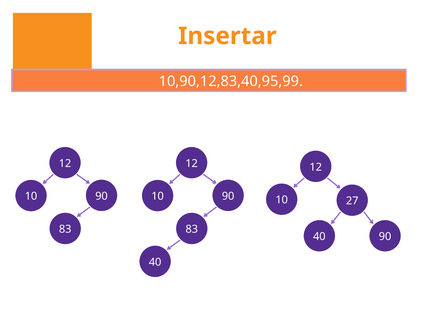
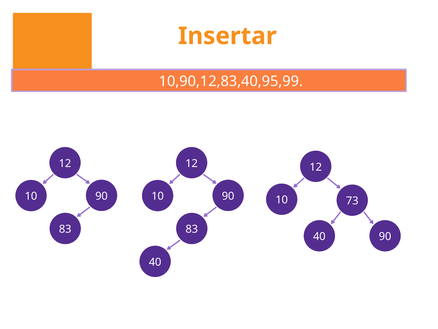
27: 27 -> 73
